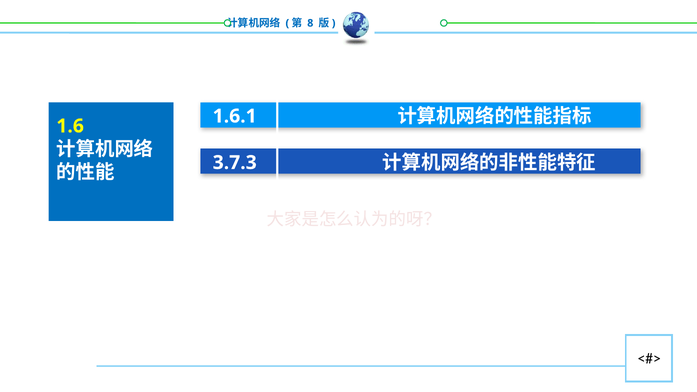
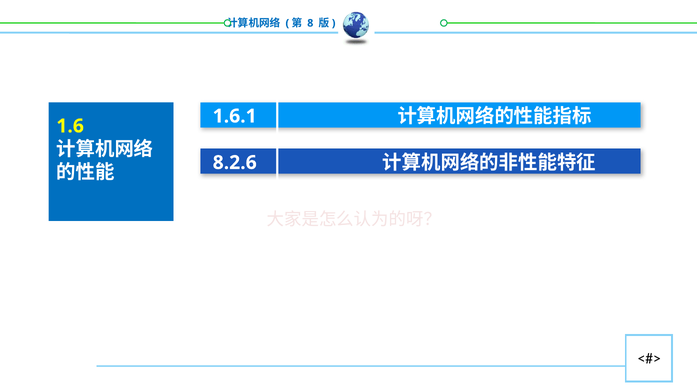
3.7.3: 3.7.3 -> 8.2.6
